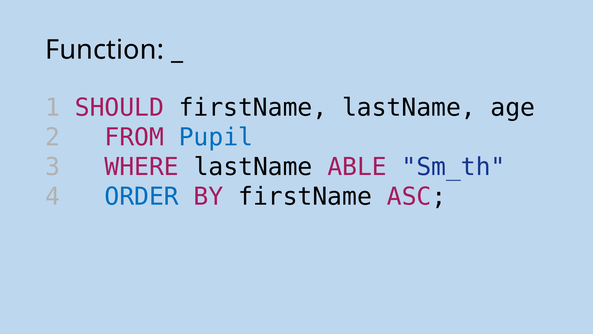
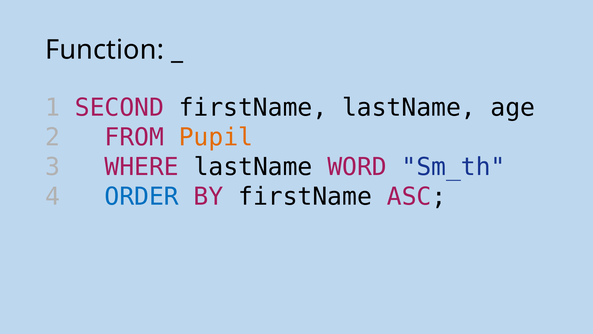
SHOULD: SHOULD -> SECOND
Pupil colour: blue -> orange
ABLE: ABLE -> WORD
